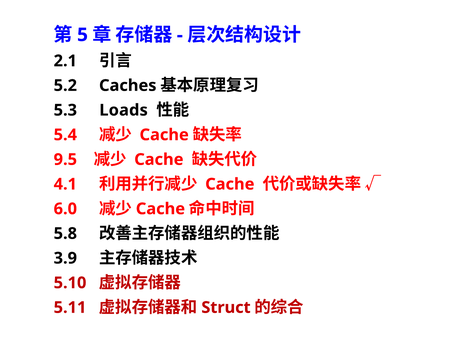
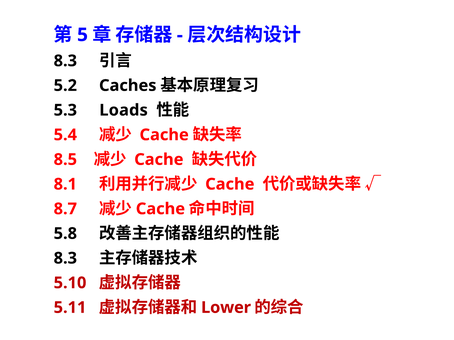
2.1 at (65, 61): 2.1 -> 8.3
9.5: 9.5 -> 8.5
4.1: 4.1 -> 8.1
6.0: 6.0 -> 8.7
3.9 at (65, 259): 3.9 -> 8.3
Struct: Struct -> Lower
